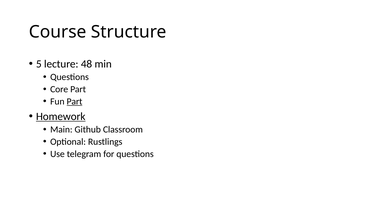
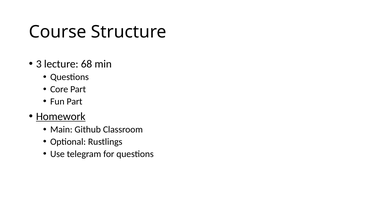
5: 5 -> 3
48: 48 -> 68
Part at (75, 102) underline: present -> none
